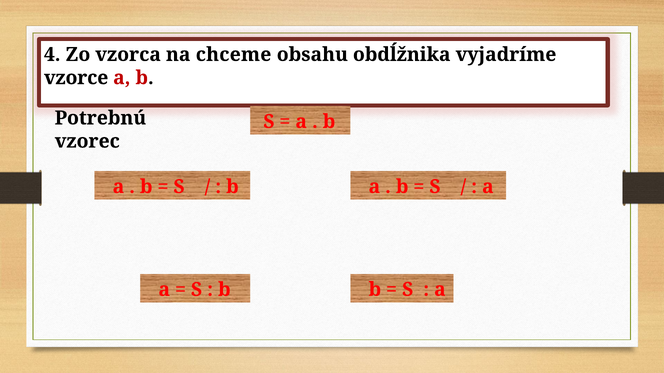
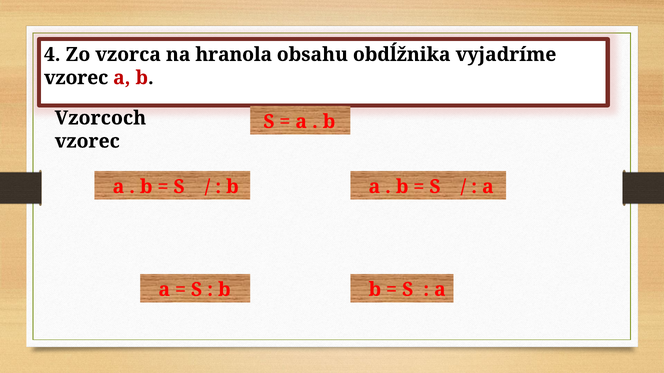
chceme: chceme -> hranola
vzorce at (76, 78): vzorce -> vzorec
Potrebnú: Potrebnú -> Vzorcoch
